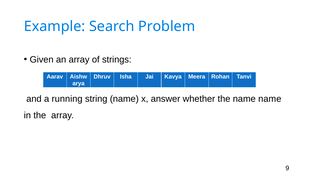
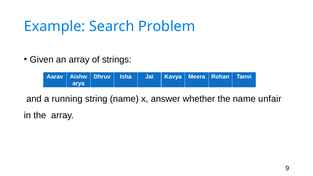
name name: name -> unfair
